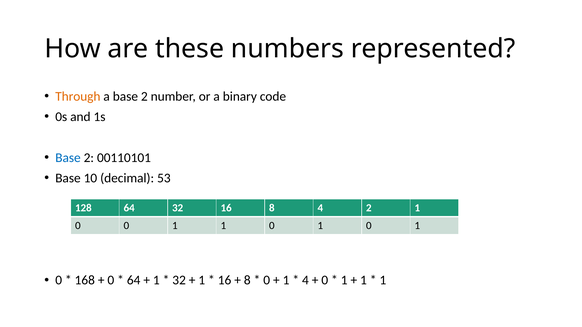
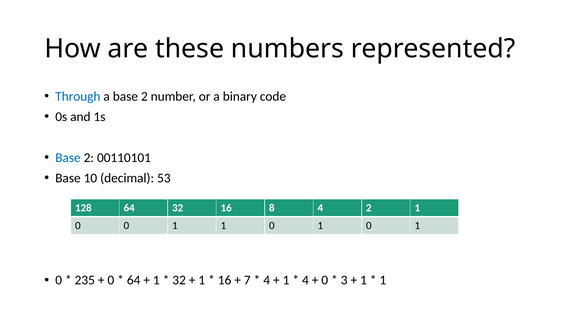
Through colour: orange -> blue
168: 168 -> 235
8 at (247, 281): 8 -> 7
0 at (267, 281): 0 -> 4
1 at (344, 281): 1 -> 3
